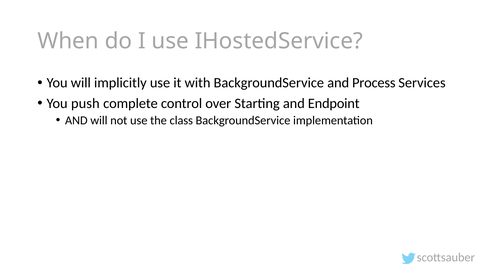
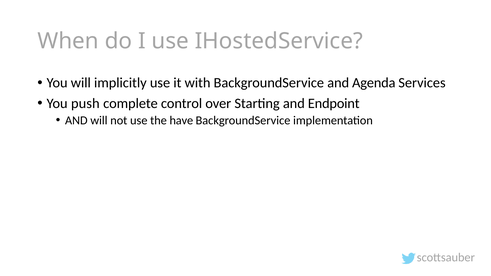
Process: Process -> Agenda
class: class -> have
